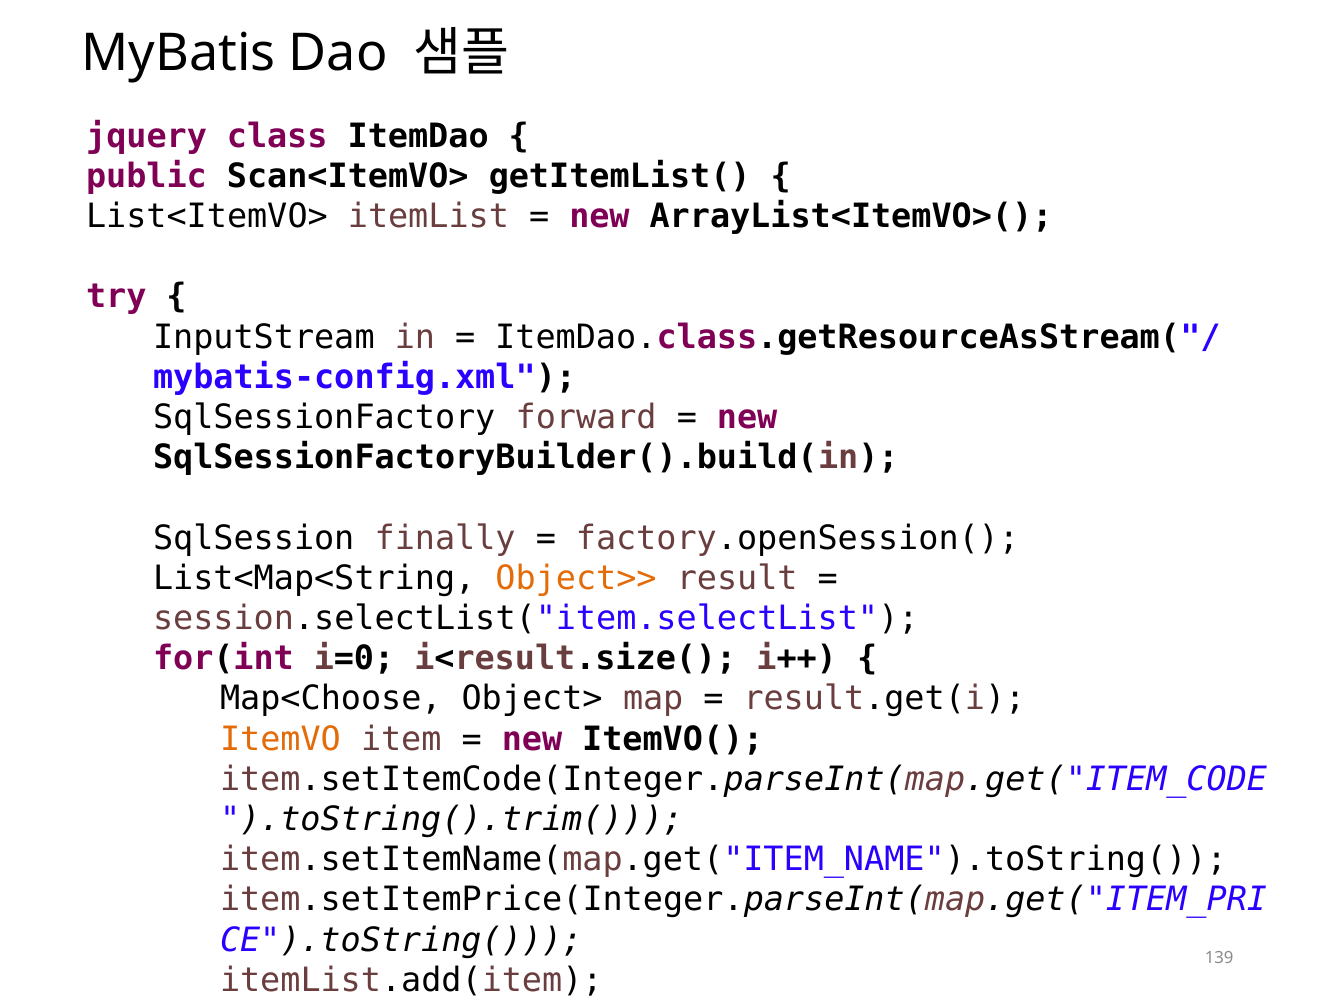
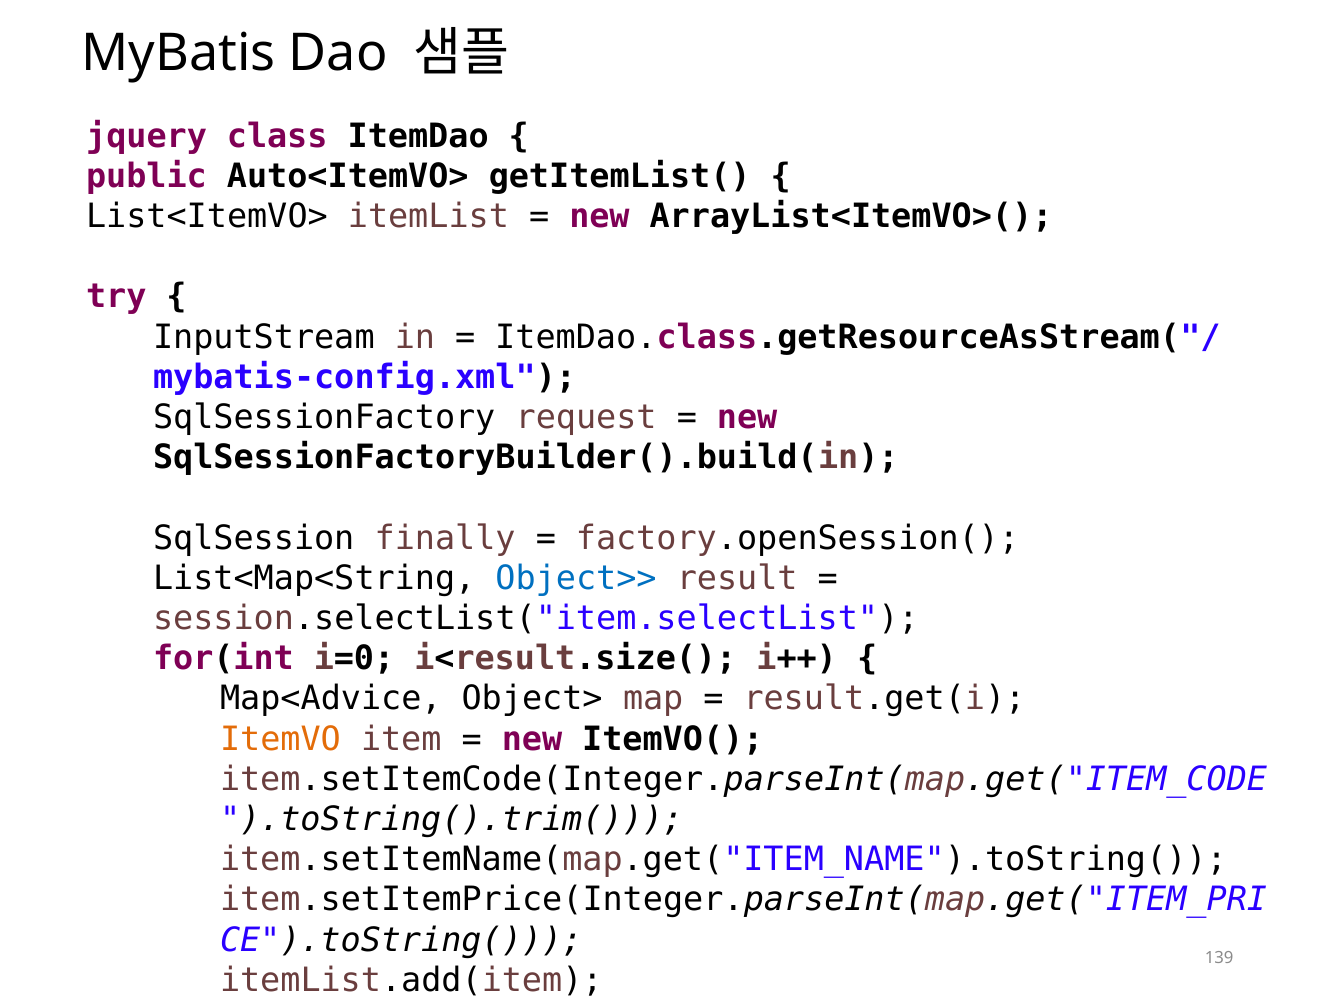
Scan<ItemVO>: Scan<ItemVO> -> Auto<ItemVO>
forward: forward -> request
Object>> colour: orange -> blue
Map<Choose: Map<Choose -> Map<Advice
